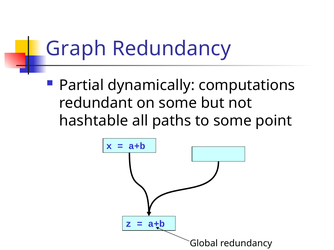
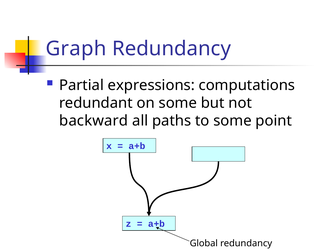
dynamically: dynamically -> expressions
hashtable: hashtable -> backward
